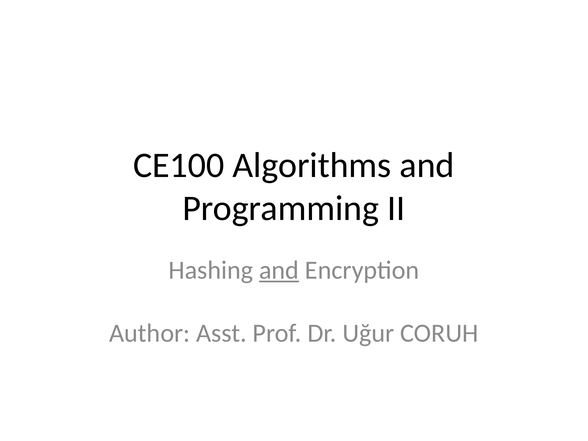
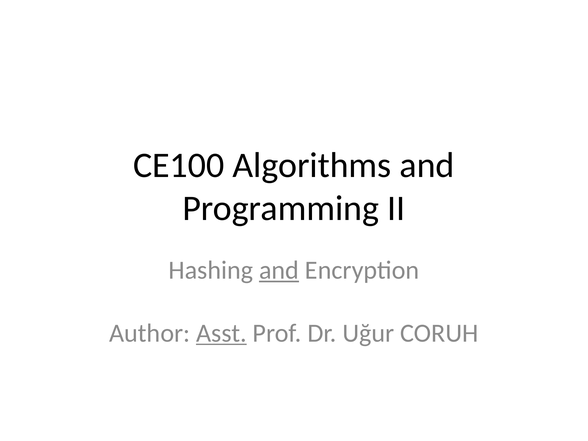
Asst underline: none -> present
